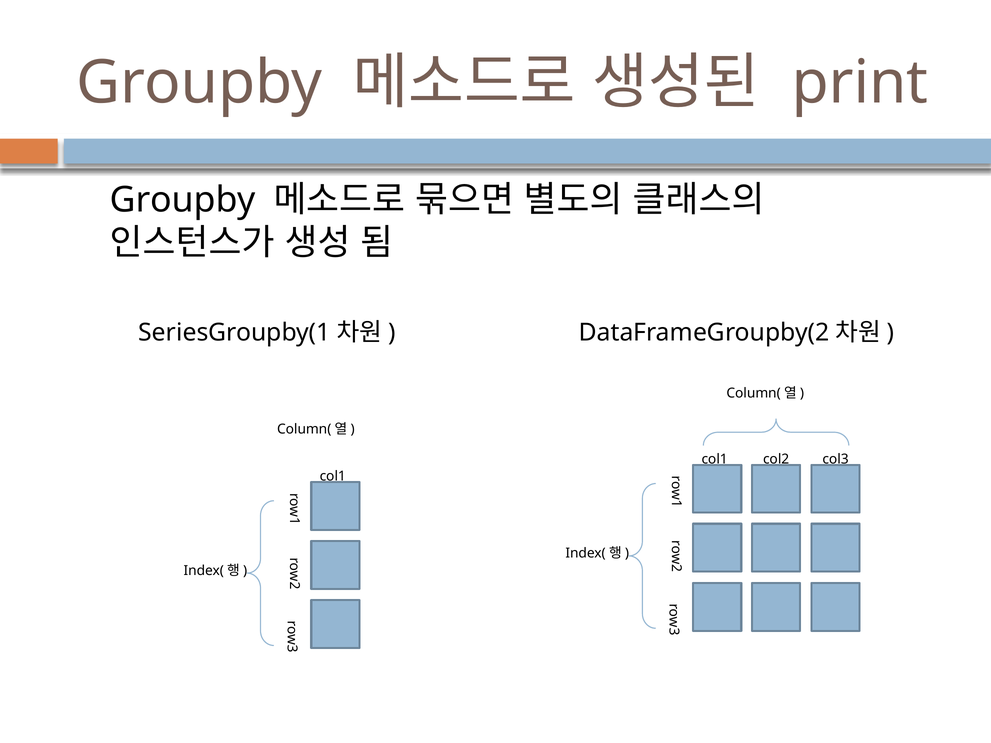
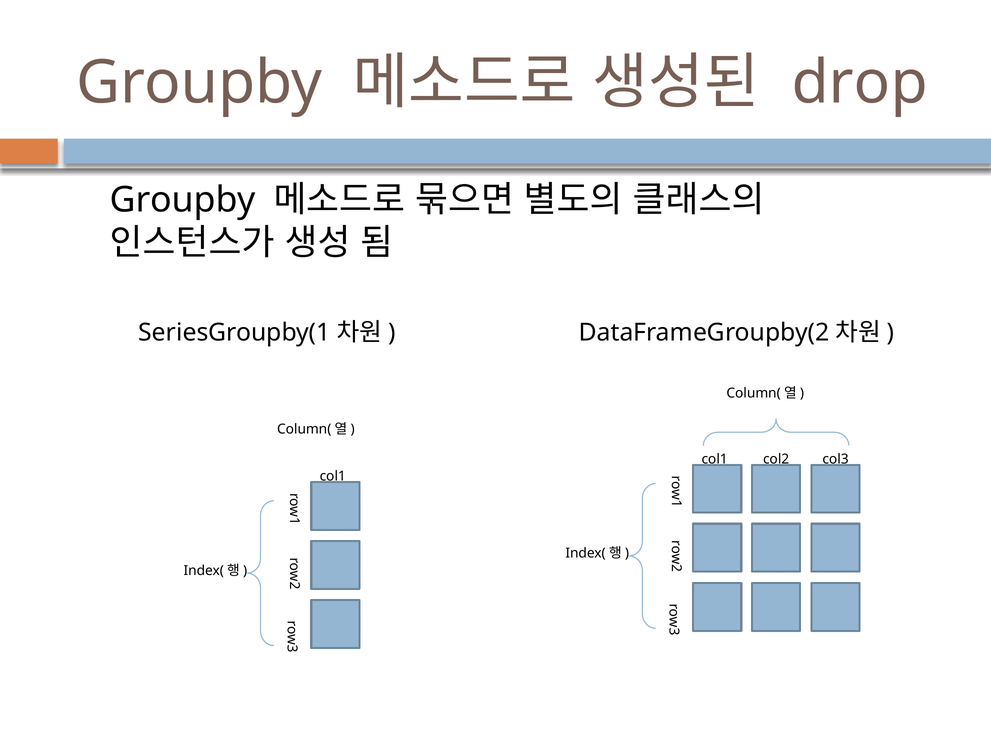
print: print -> drop
